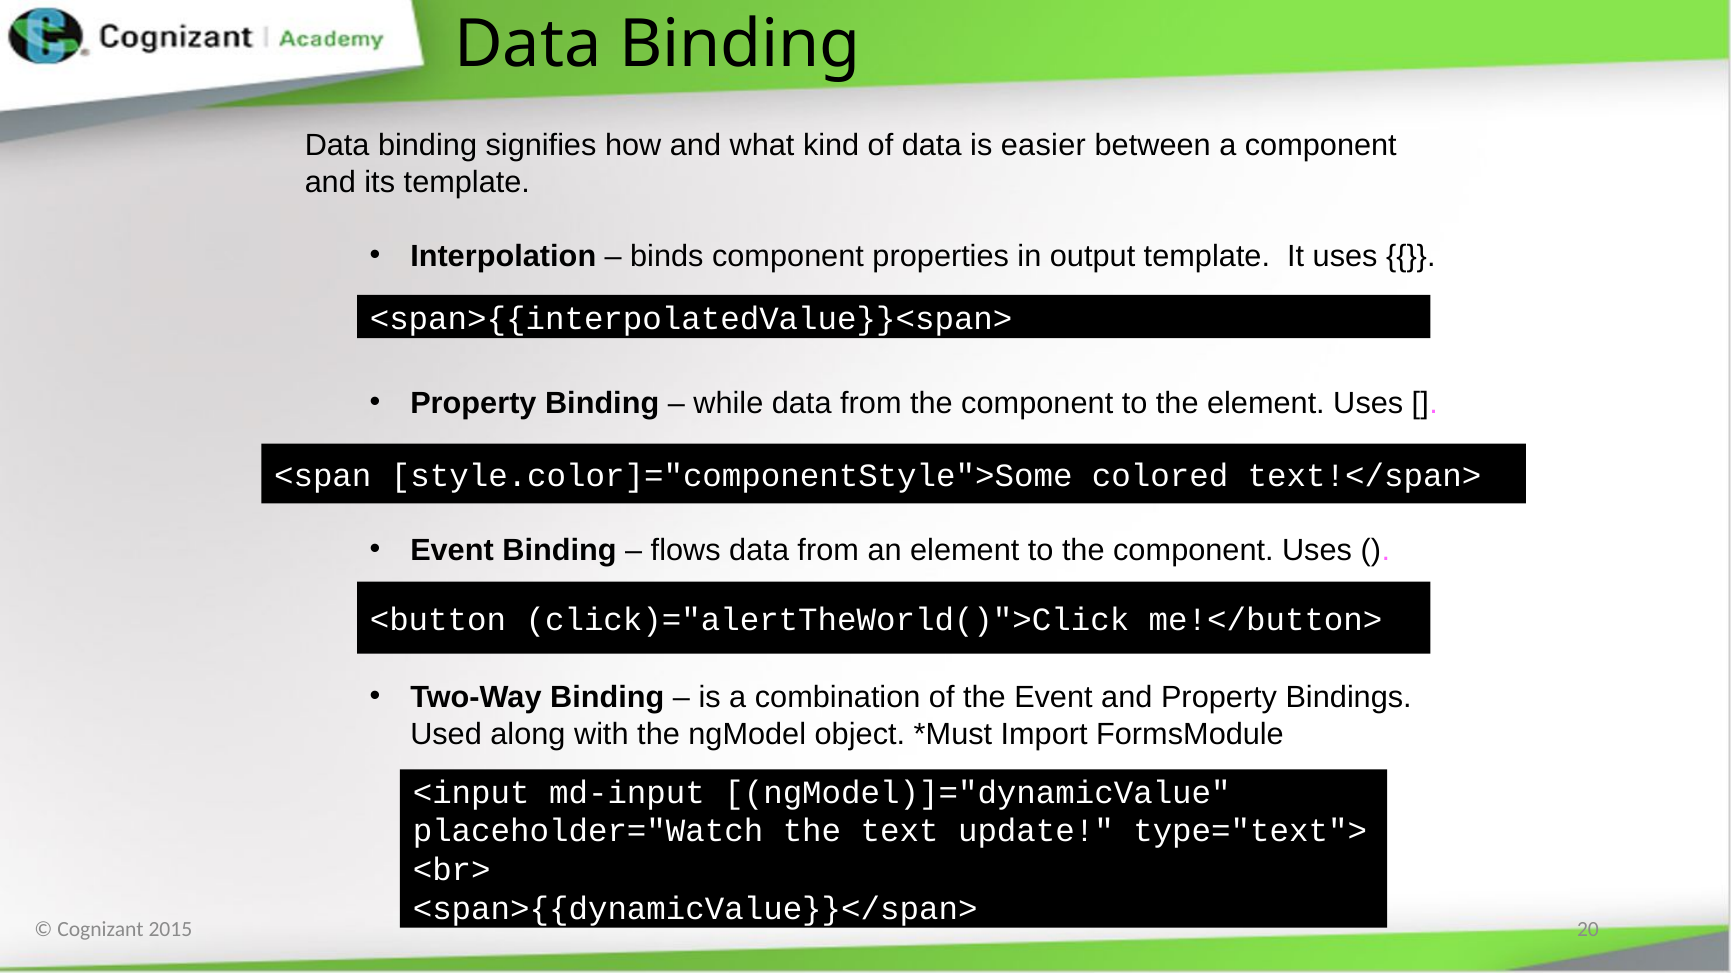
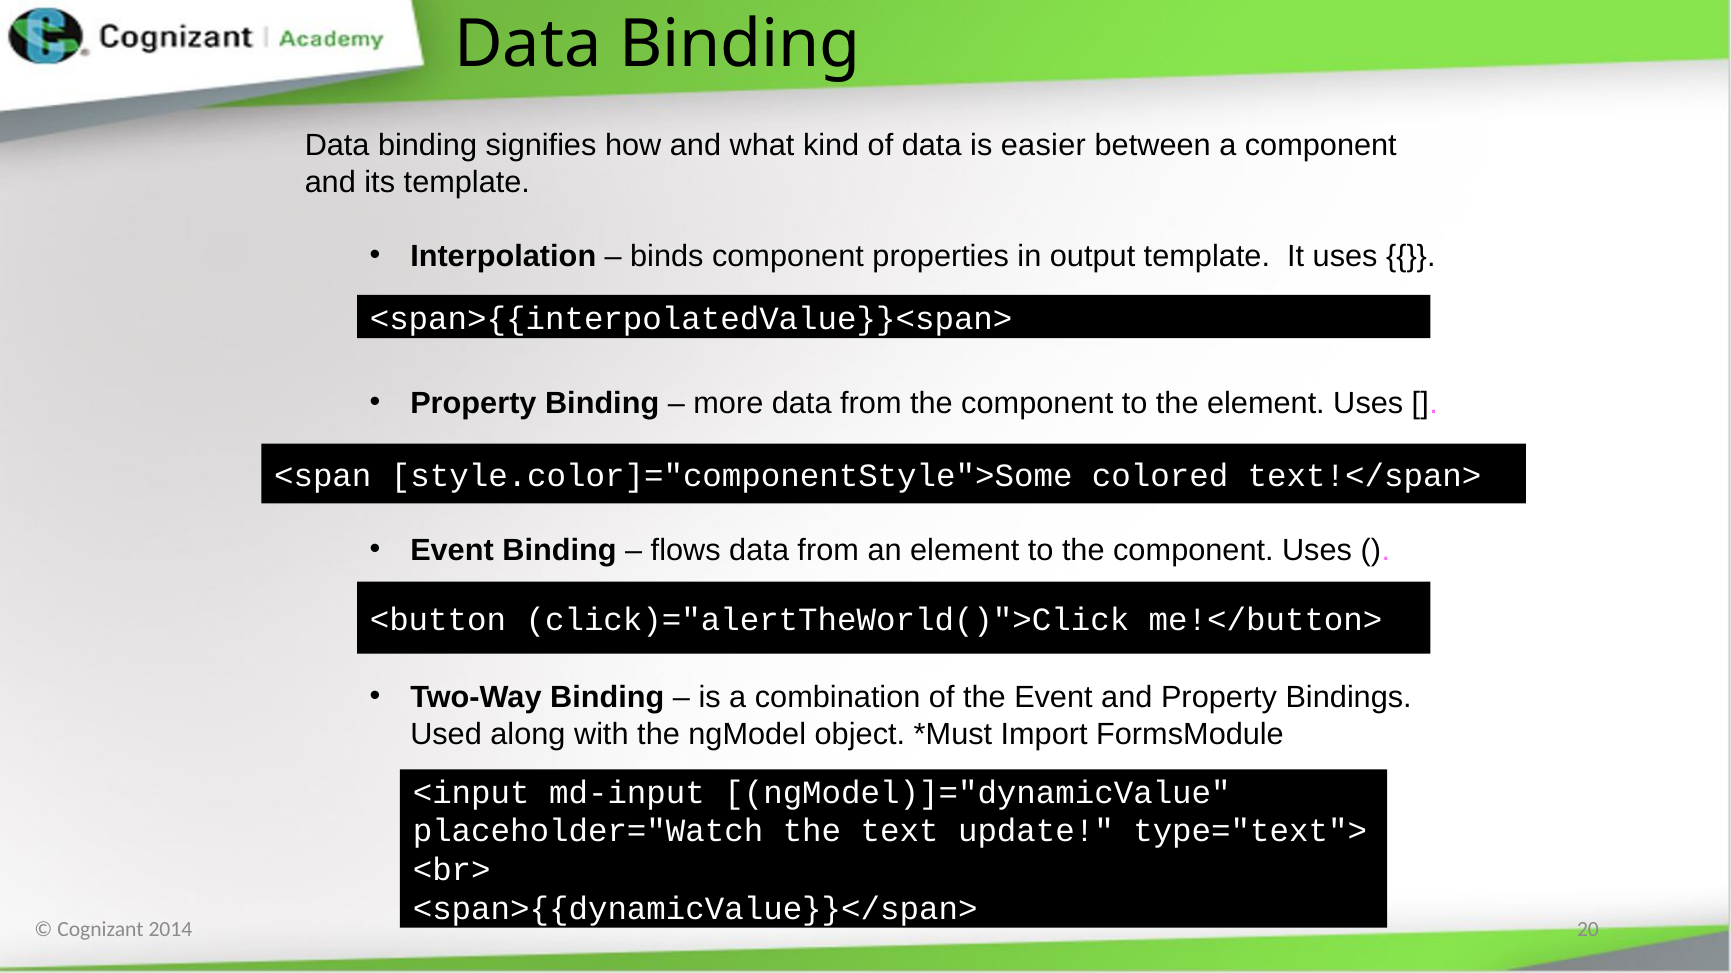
while: while -> more
2015: 2015 -> 2014
